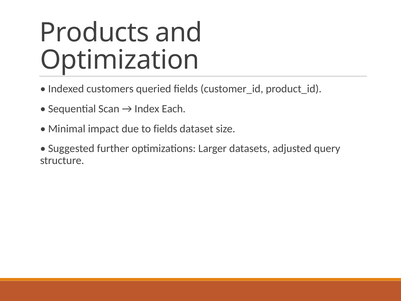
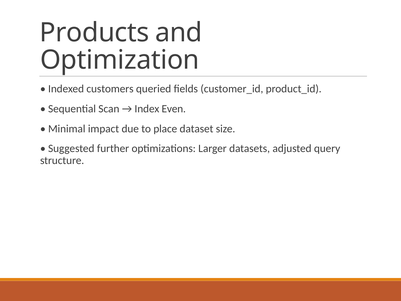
Each: Each -> Even
to fields: fields -> place
